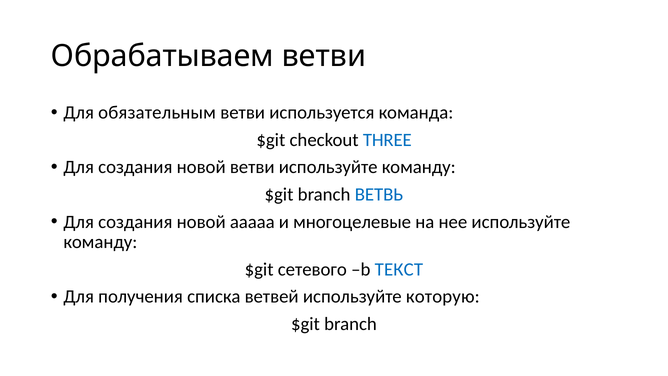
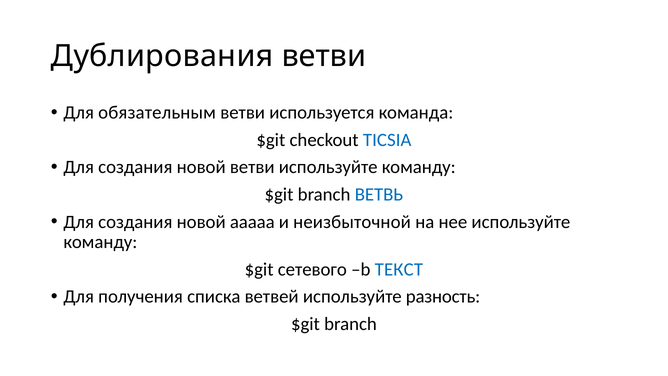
Обрабатываем: Обрабатываем -> Дублирования
THREE: THREE -> TICSIA
многоцелевые: многоцелевые -> неизбыточной
которую: которую -> разность
